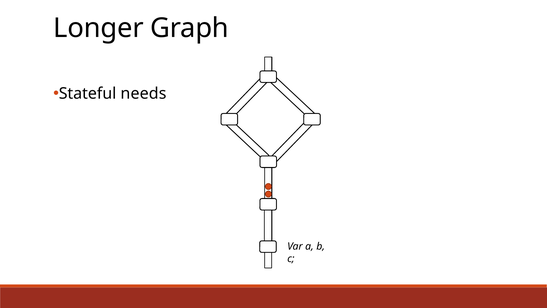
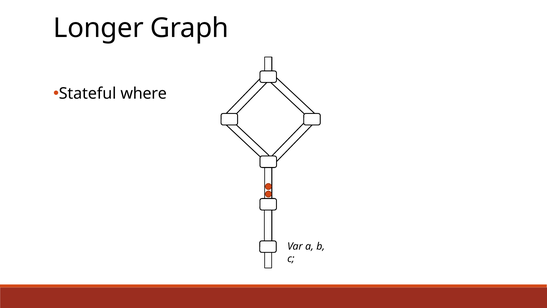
needs: needs -> where
